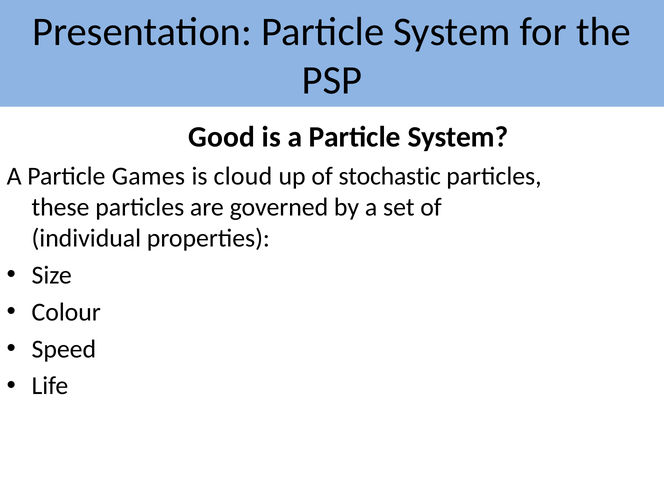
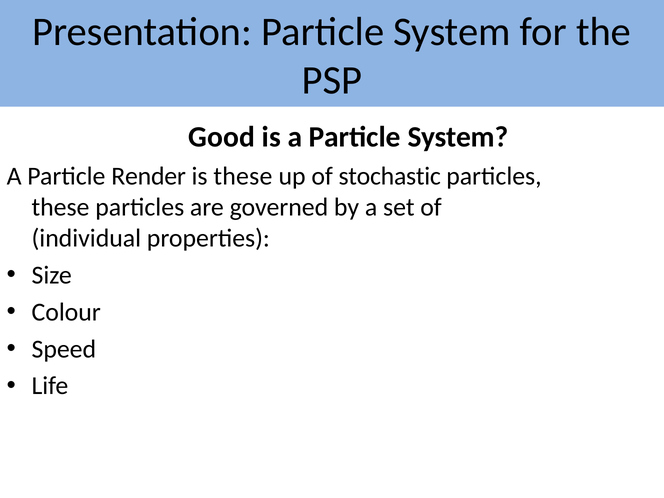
Games: Games -> Render
is cloud: cloud -> these
